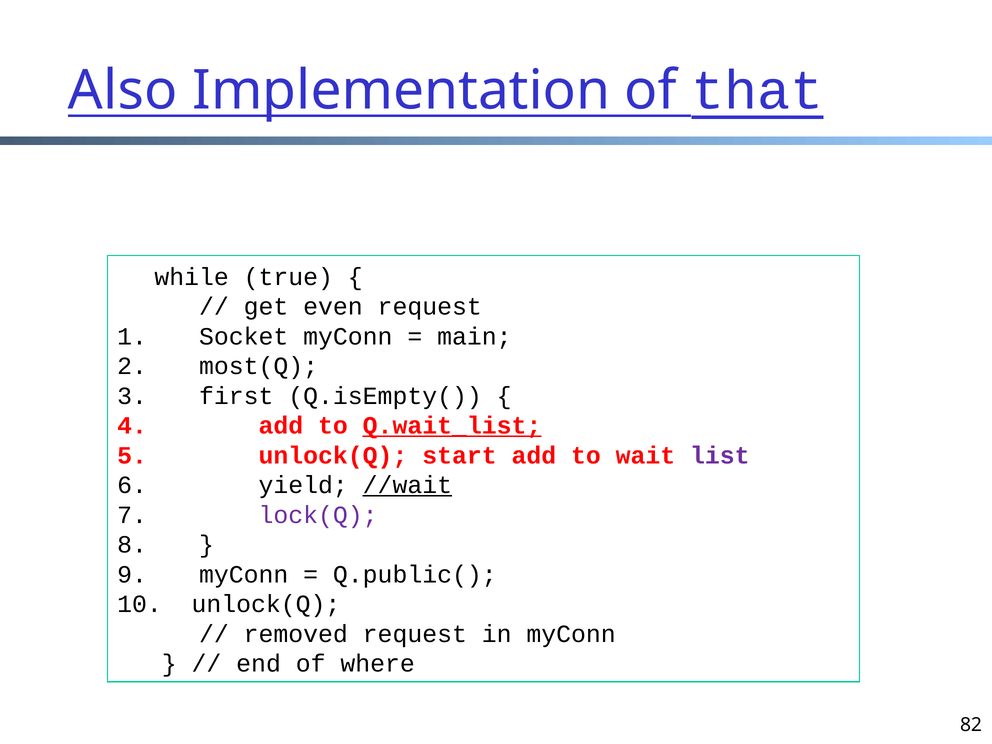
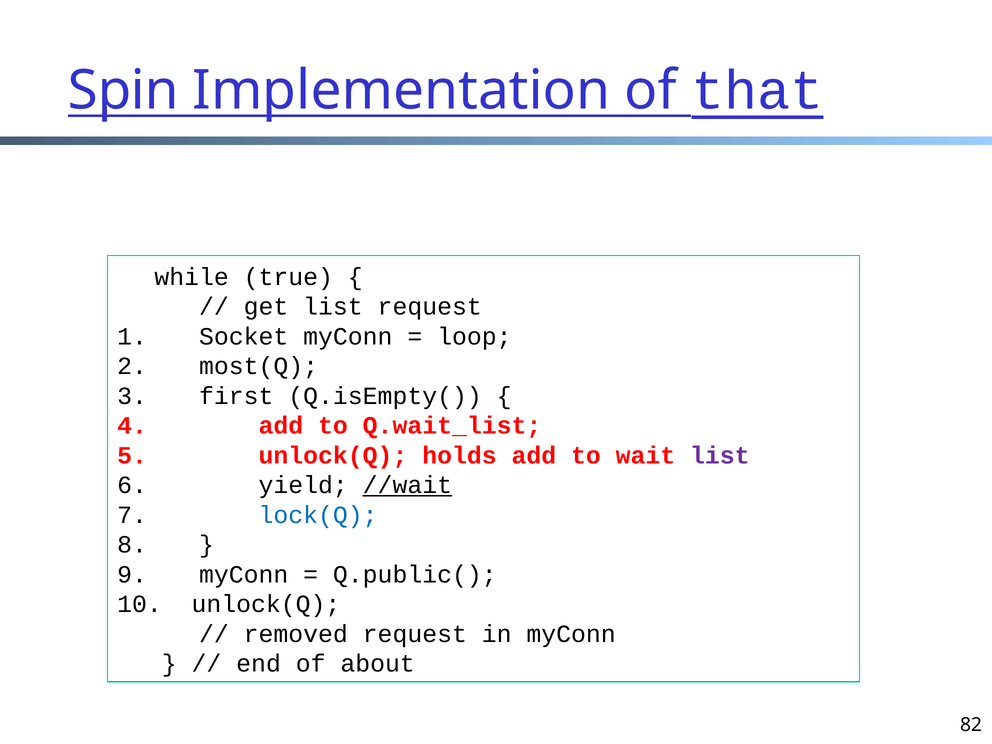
Also: Also -> Spin
get even: even -> list
main: main -> loop
Q.wait_list underline: present -> none
start: start -> holds
lock(Q colour: purple -> blue
where: where -> about
